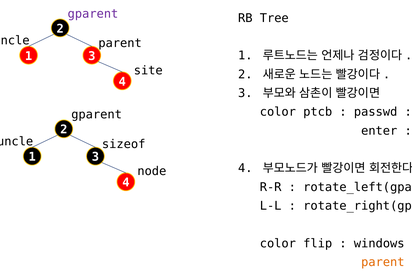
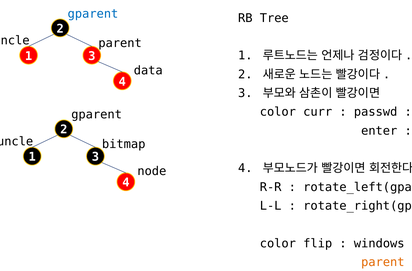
gparent at (93, 14) colour: purple -> blue
site: site -> data
ptcb: ptcb -> curr
sizeof: sizeof -> bitmap
